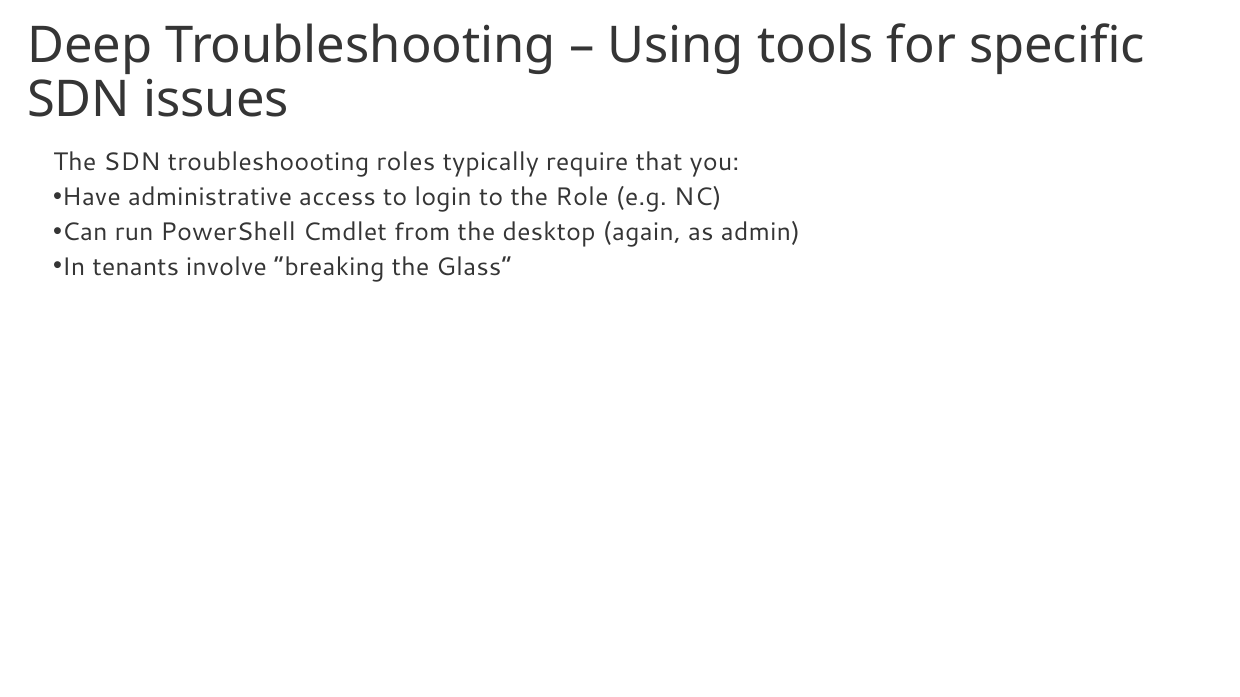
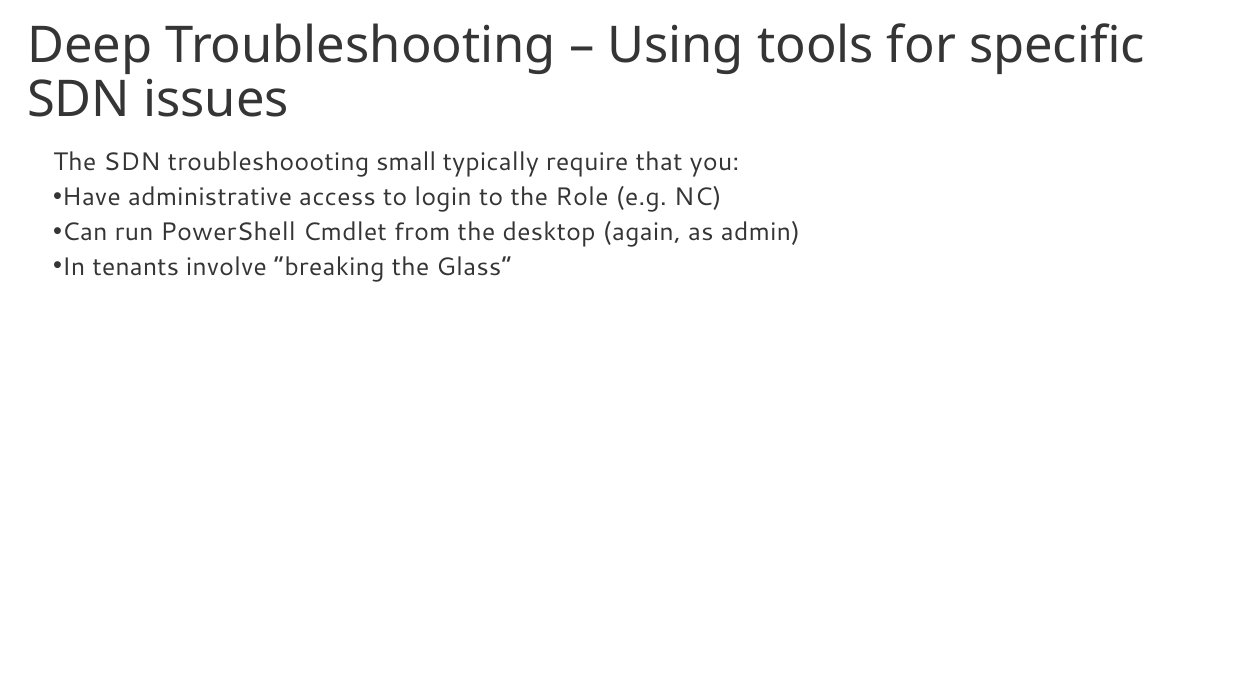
roles: roles -> small
